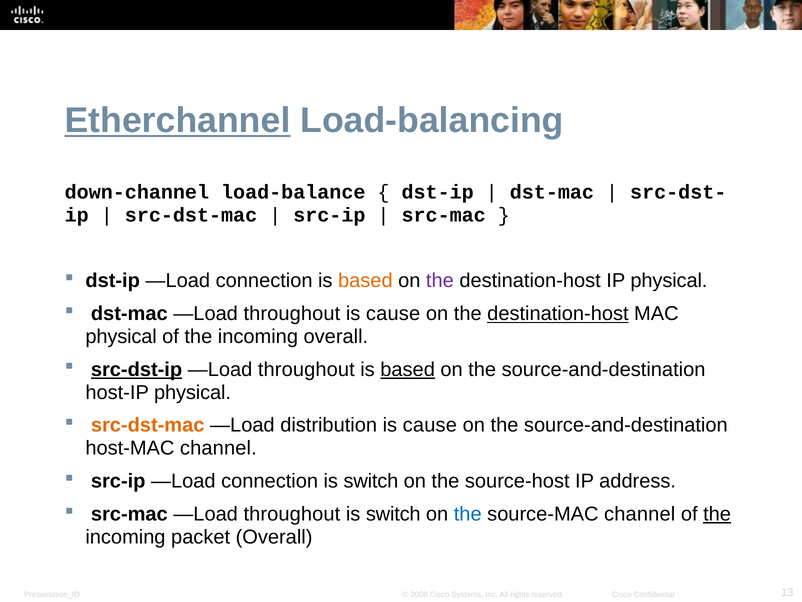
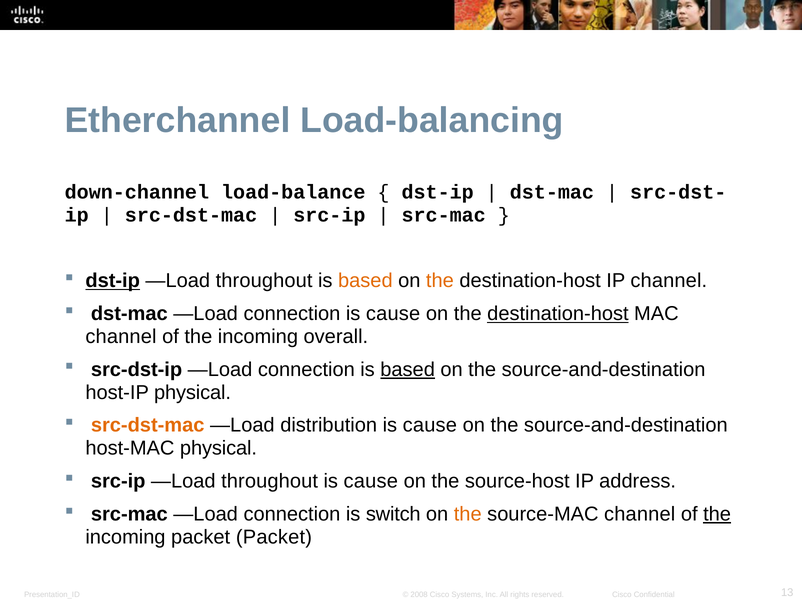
Etherchannel underline: present -> none
dst-ip at (113, 281) underline: none -> present
connection at (264, 281): connection -> throughout
the at (440, 281) colour: purple -> orange
IP physical: physical -> channel
dst-mac —Load throughout: throughout -> connection
physical at (121, 336): physical -> channel
src-dst-ip underline: present -> none
throughout at (306, 369): throughout -> connection
host-MAC channel: channel -> physical
src-ip —Load connection: connection -> throughout
switch at (371, 481): switch -> cause
src-mac —Load throughout: throughout -> connection
the at (468, 514) colour: blue -> orange
packet Overall: Overall -> Packet
